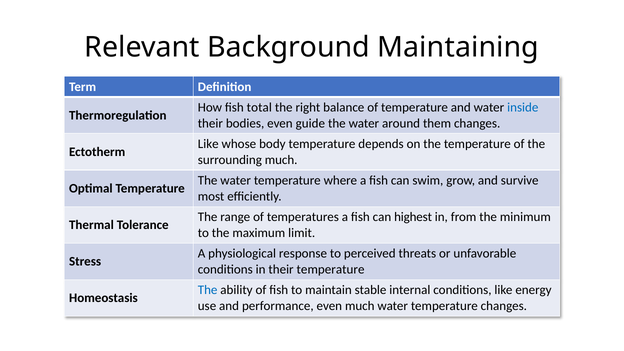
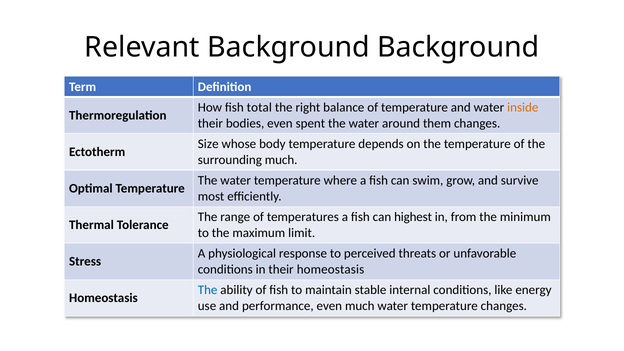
Background Maintaining: Maintaining -> Background
inside colour: blue -> orange
guide: guide -> spent
Like at (208, 144): Like -> Size
their temperature: temperature -> homeostasis
